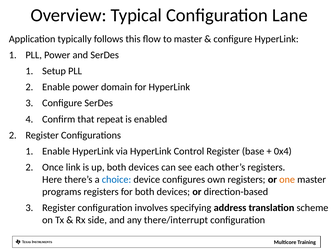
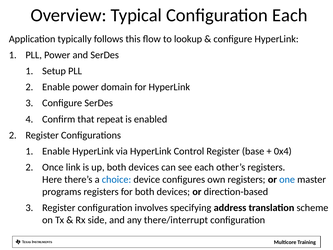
Configuration Lane: Lane -> Each
to master: master -> lookup
one colour: orange -> blue
